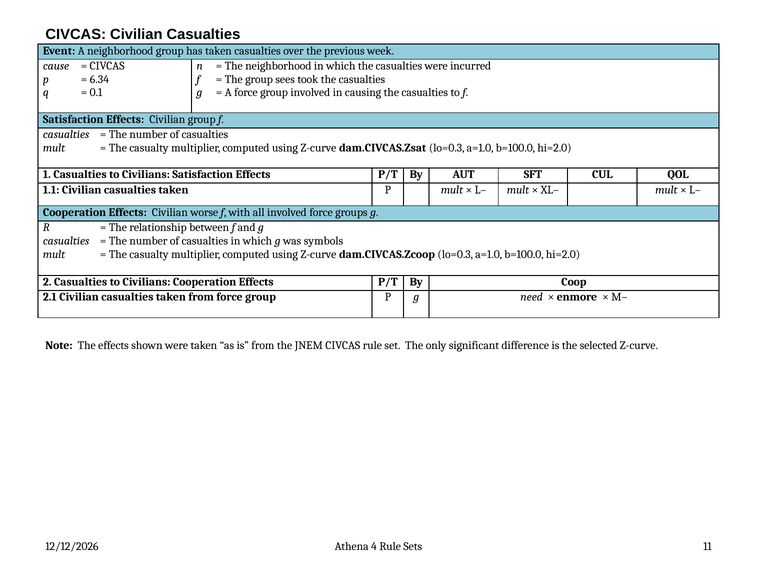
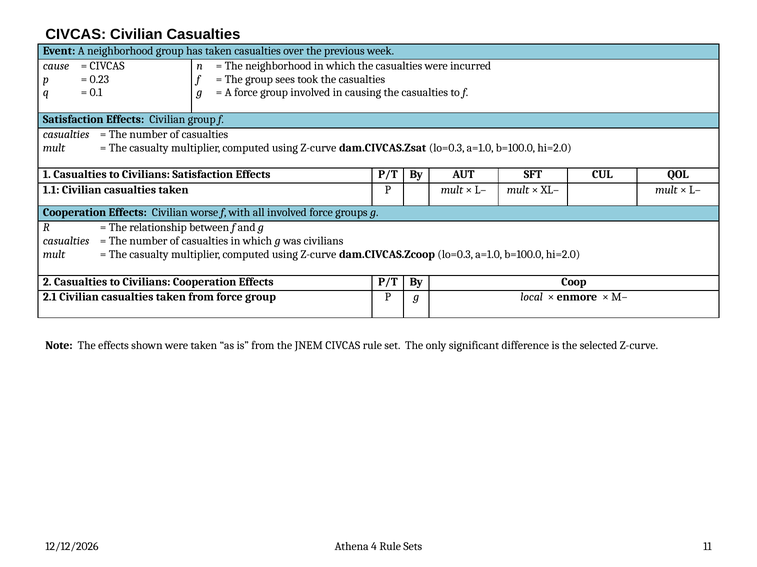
6.34: 6.34 -> 0.23
was symbols: symbols -> civilians
need: need -> local
